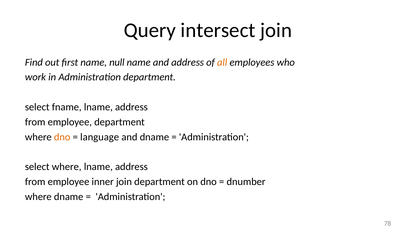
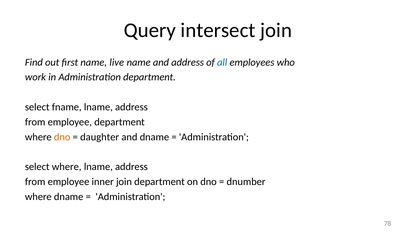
null: null -> live
all colour: orange -> blue
language: language -> daughter
